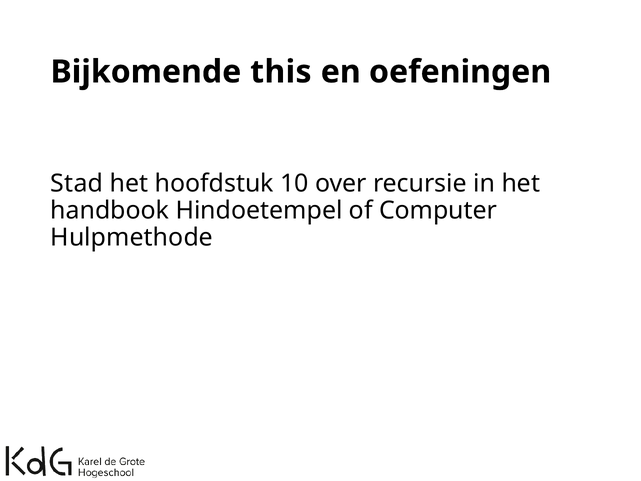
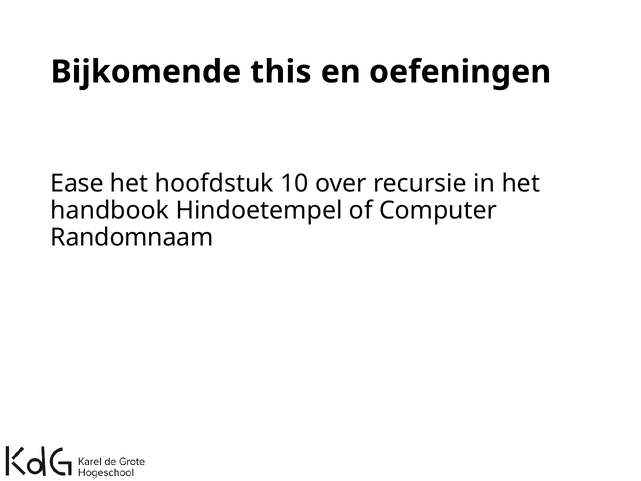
Stad: Stad -> Ease
Hulpmethode: Hulpmethode -> Randomnaam
